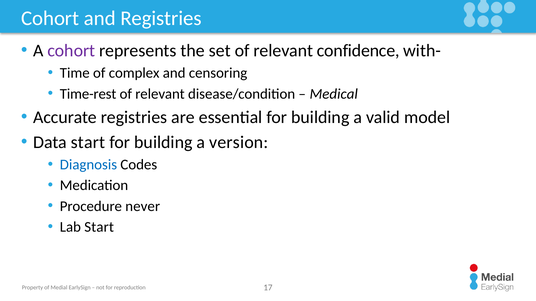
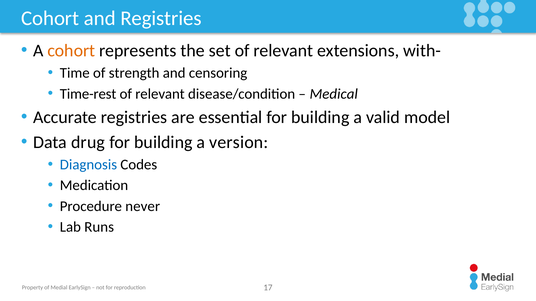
cohort at (71, 51) colour: purple -> orange
confidence: confidence -> extensions
complex: complex -> strength
Data start: start -> drug
Lab Start: Start -> Runs
